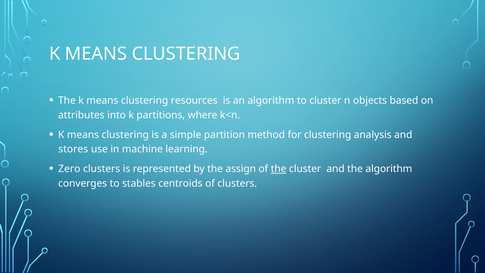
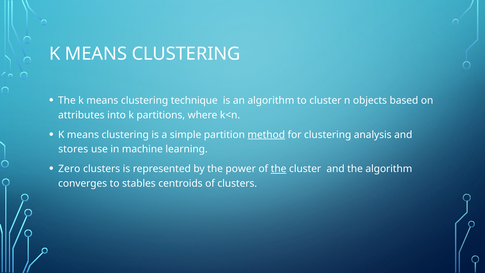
resources: resources -> technique
method underline: none -> present
assign: assign -> power
